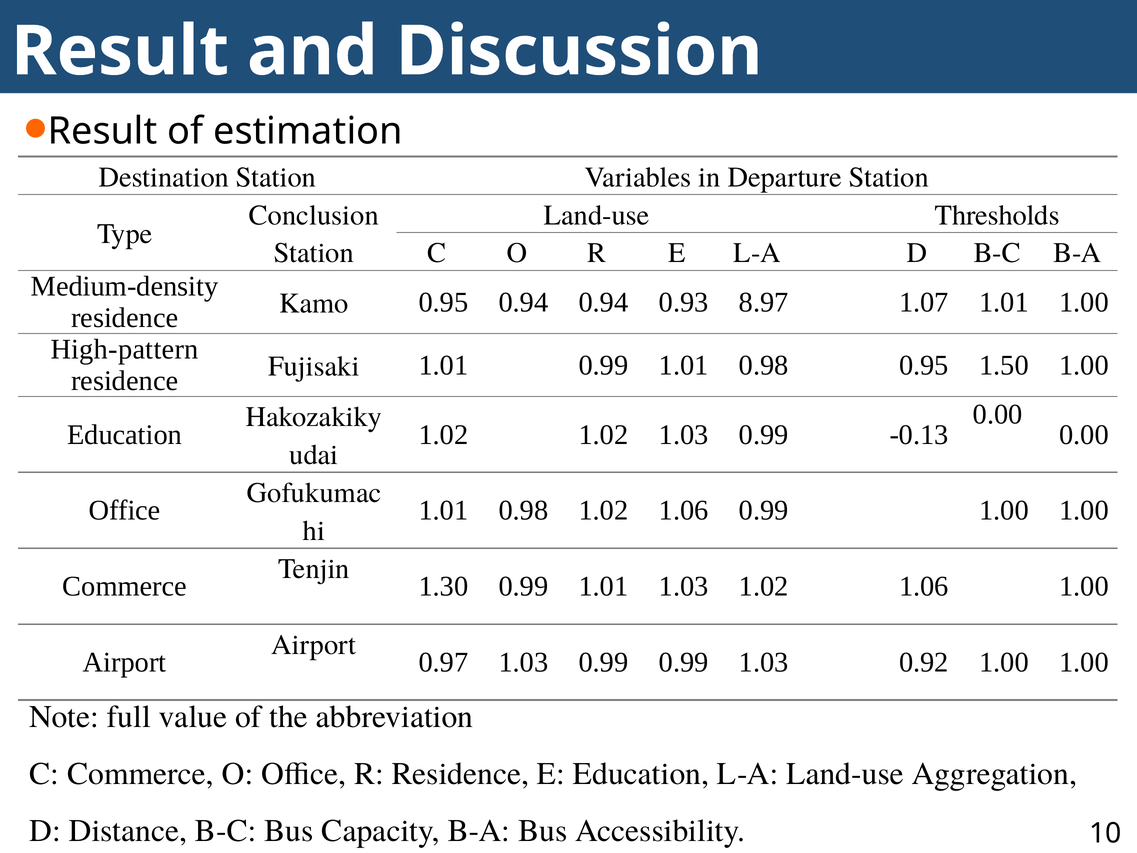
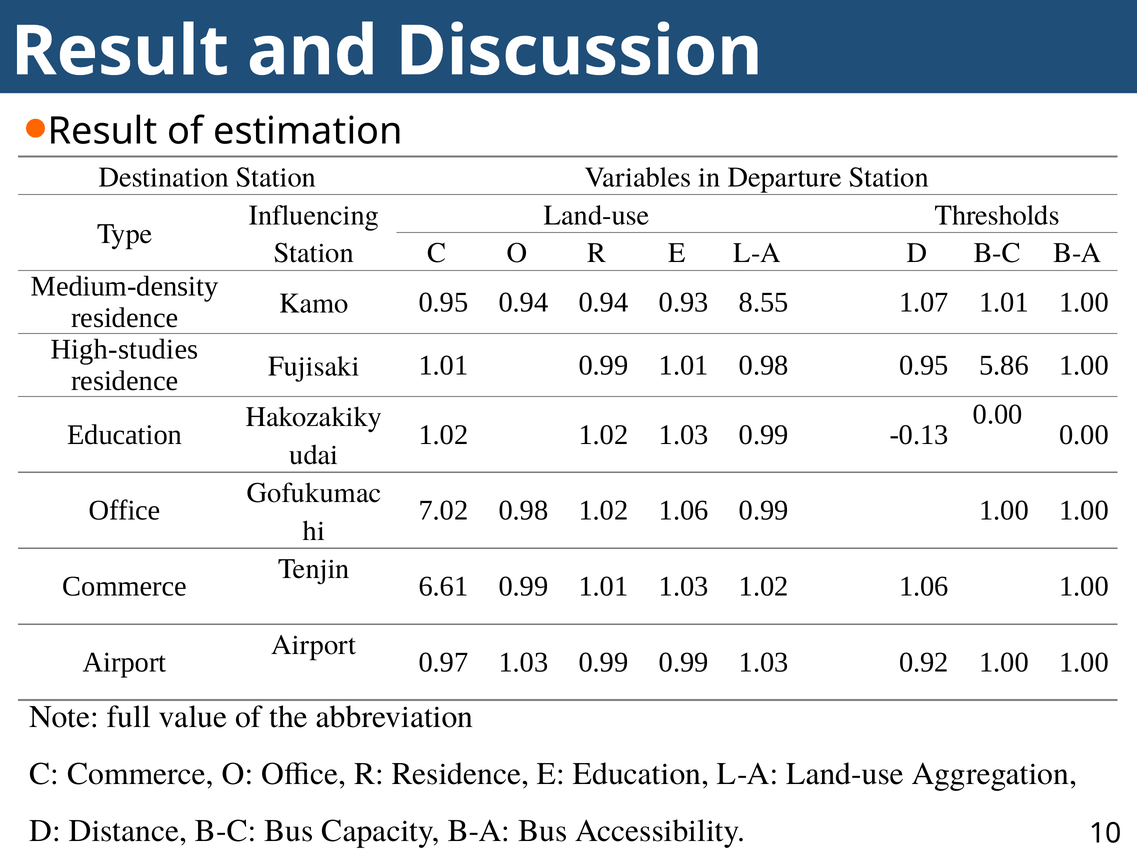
Conclusion: Conclusion -> Influencing
8.97: 8.97 -> 8.55
High-pattern: High-pattern -> High-studies
1.50: 1.50 -> 5.86
1.01 at (443, 510): 1.01 -> 7.02
1.30: 1.30 -> 6.61
